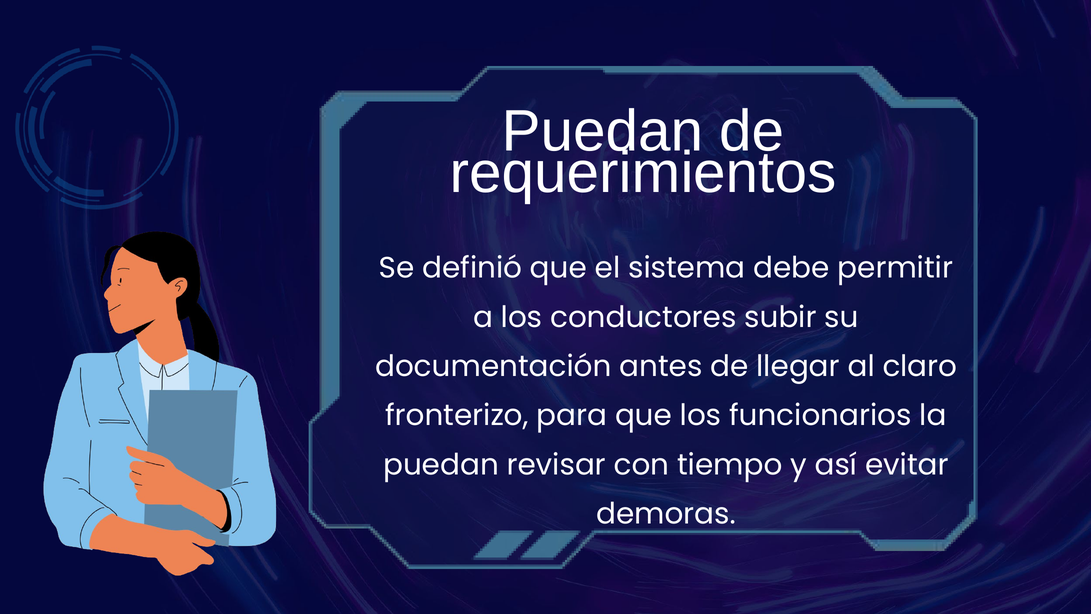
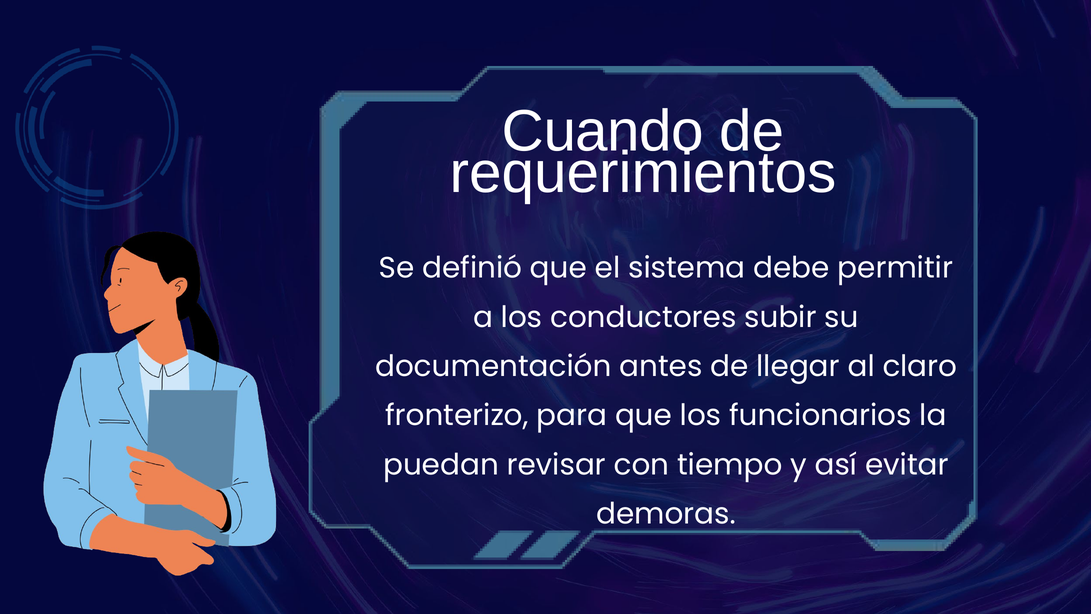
Puedan at (603, 131): Puedan -> Cuando
